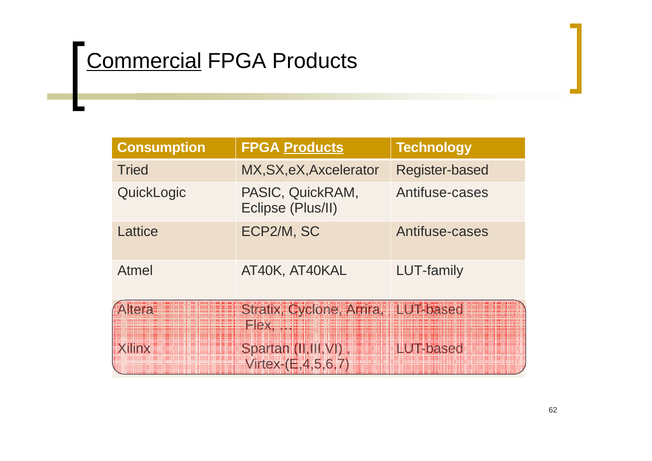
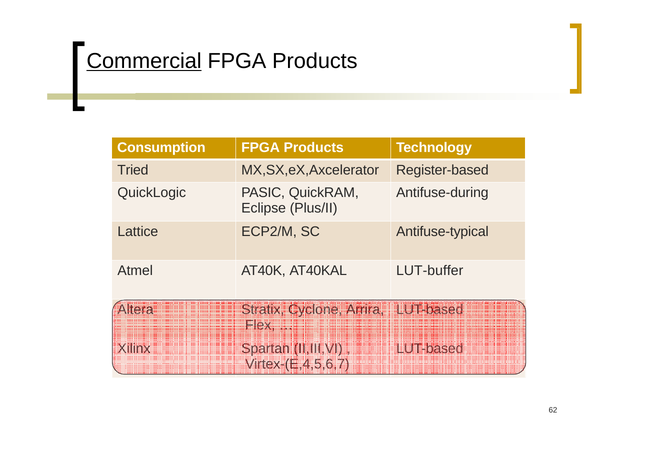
Products at (314, 147) underline: present -> none
Antifuse-cases at (442, 193): Antifuse-cases -> Antifuse-during
SC Antifuse-cases: Antifuse-cases -> Antifuse-typical
LUT-family: LUT-family -> LUT-buffer
